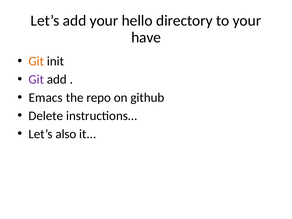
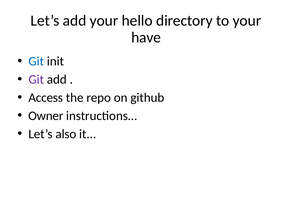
Git at (36, 61) colour: orange -> blue
Emacs: Emacs -> Access
Delete: Delete -> Owner
